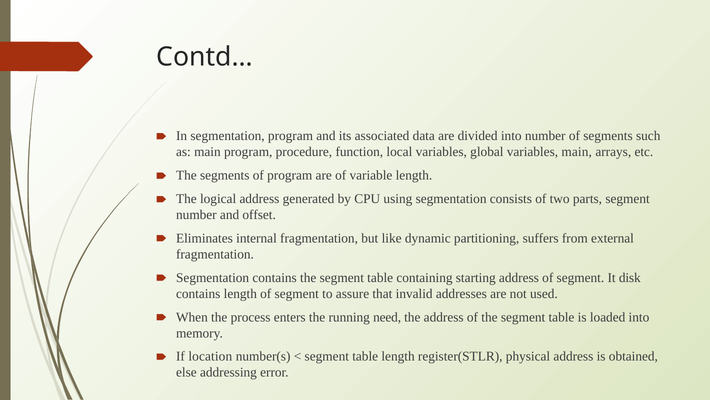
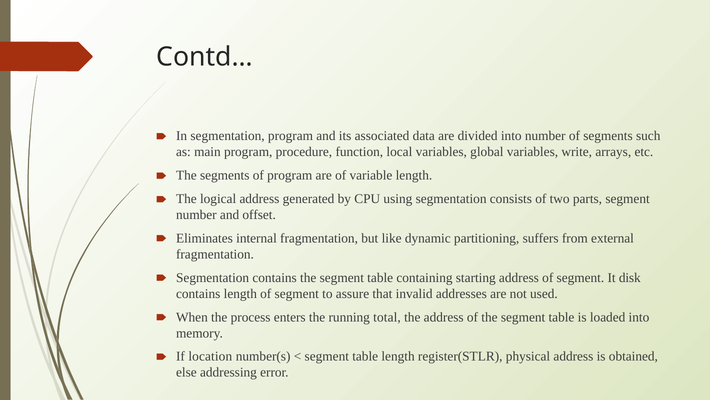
variables main: main -> write
need: need -> total
